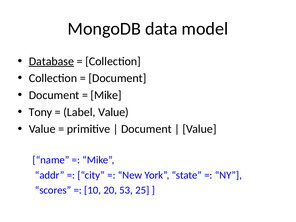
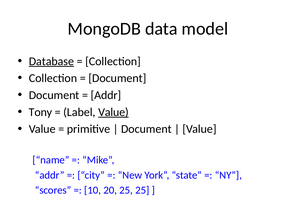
Mike at (106, 95): Mike -> Addr
Value at (113, 112) underline: none -> present
20 53: 53 -> 25
